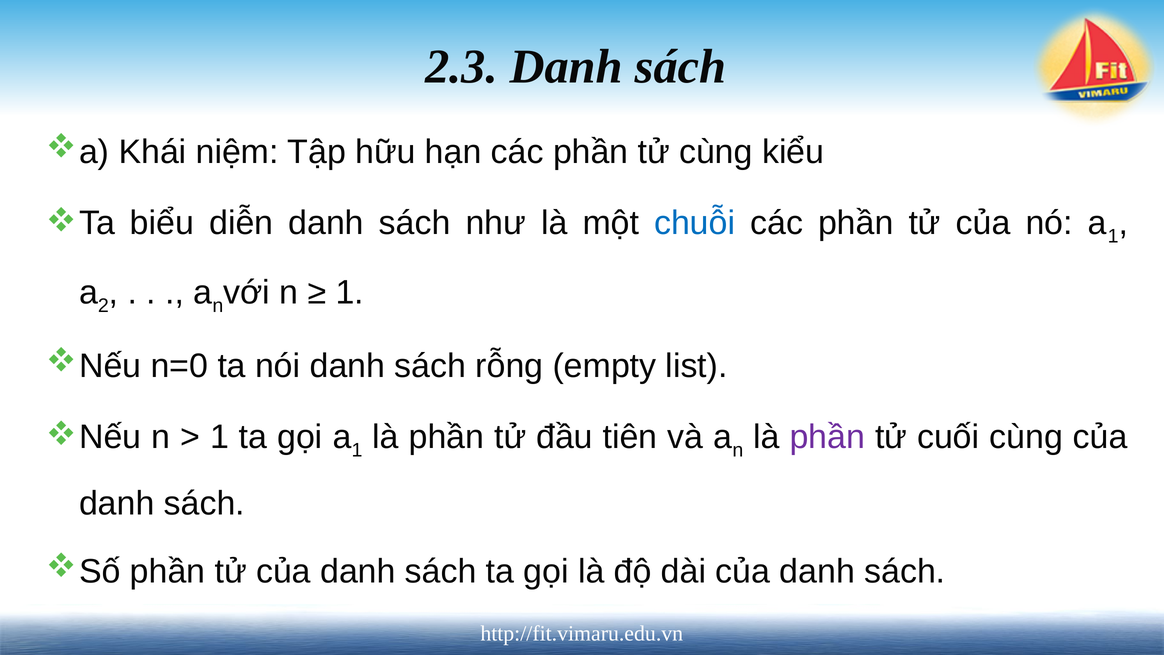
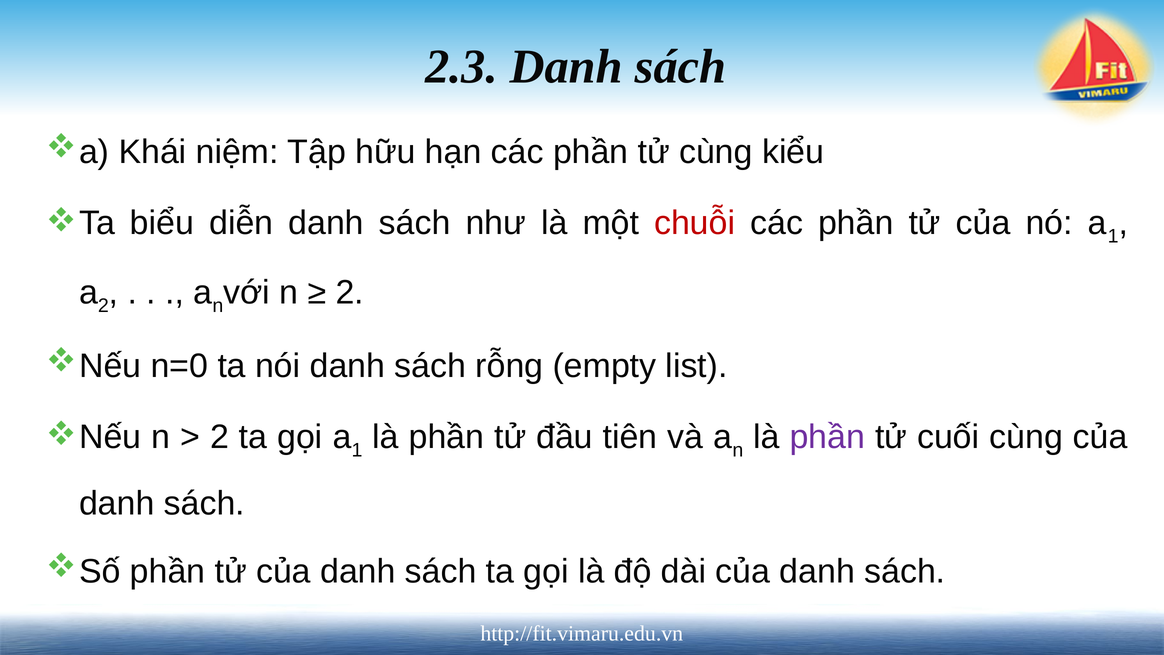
chuỗi colour: blue -> red
1 at (350, 292): 1 -> 2
1 at (220, 437): 1 -> 2
